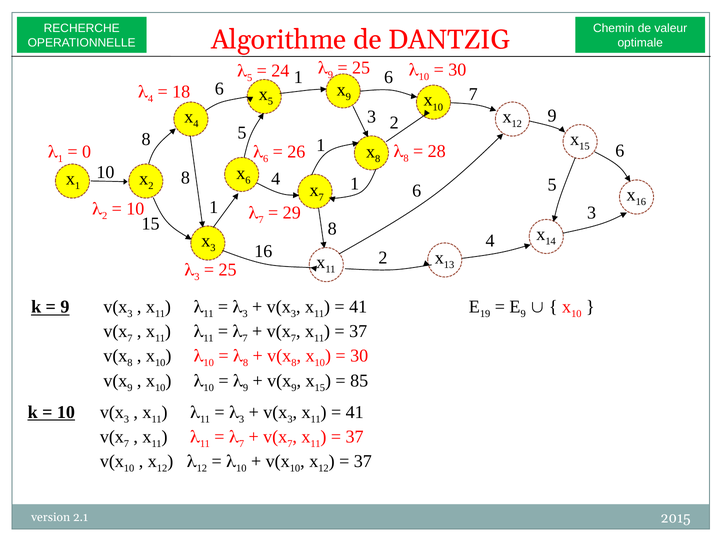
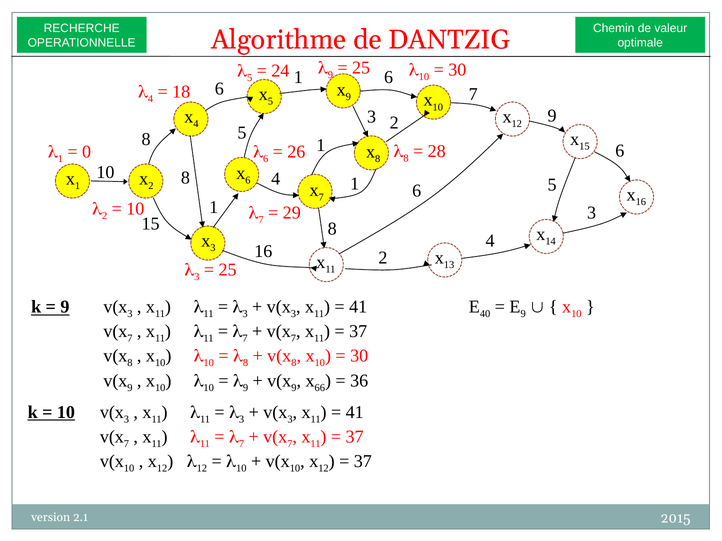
19: 19 -> 40
15 at (320, 388): 15 -> 66
85: 85 -> 36
